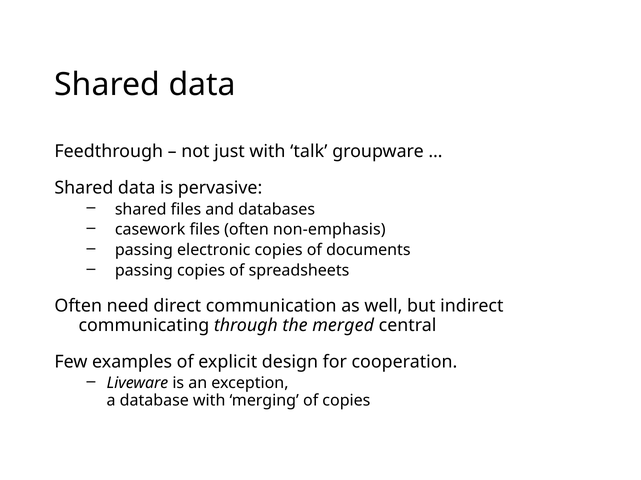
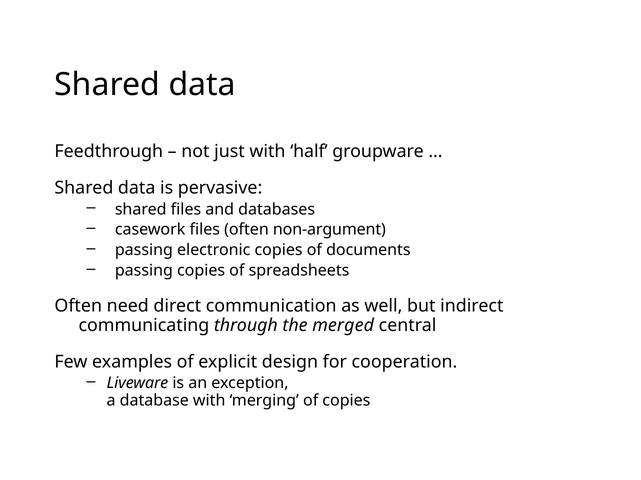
talk: talk -> half
non-emphasis: non-emphasis -> non-argument
